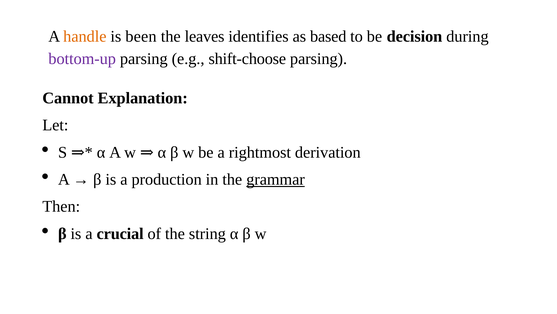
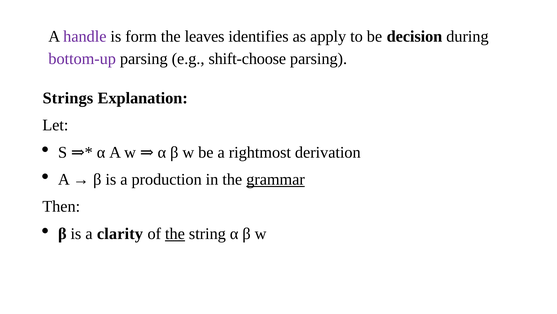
handle colour: orange -> purple
been: been -> form
based: based -> apply
Cannot: Cannot -> Strings
crucial: crucial -> clarity
the at (175, 233) underline: none -> present
